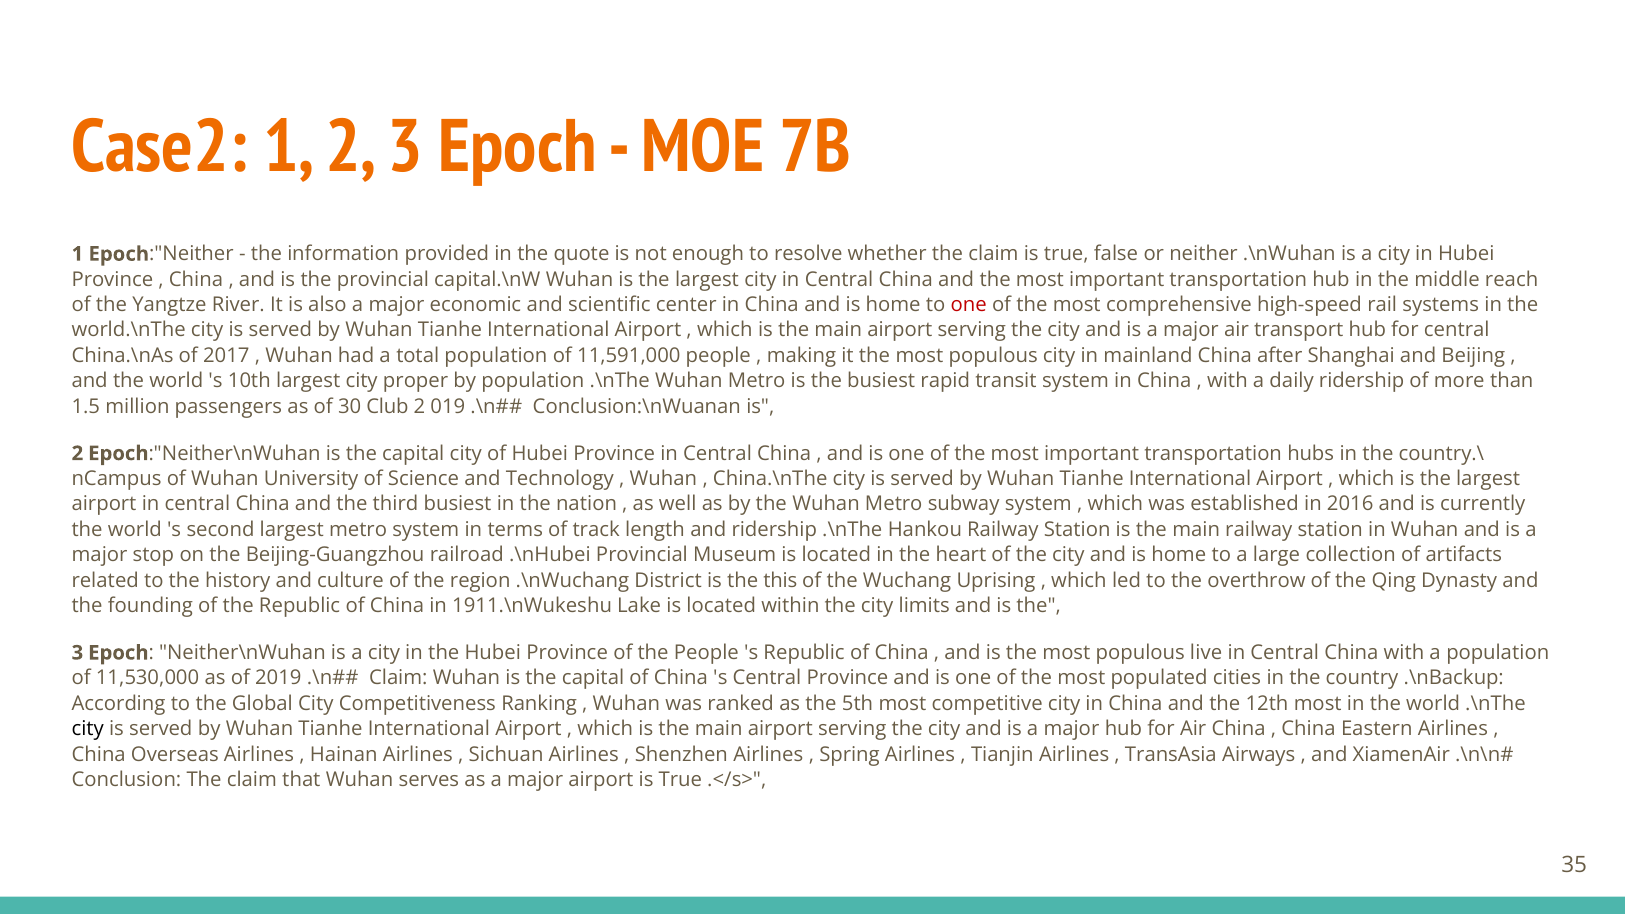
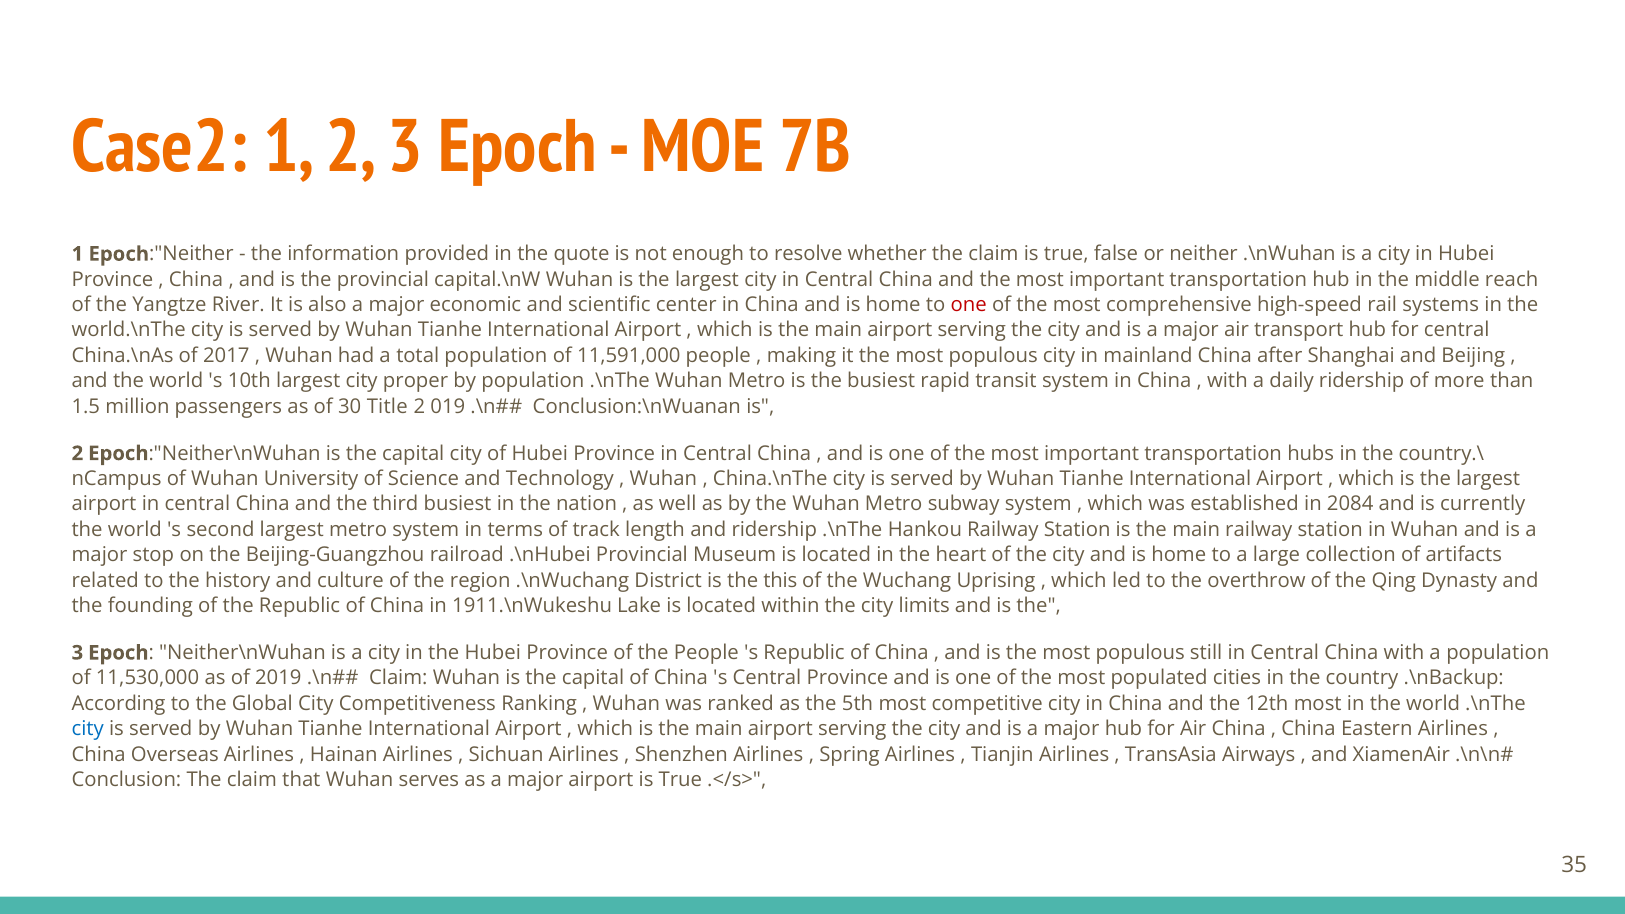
Club: Club -> Title
2016: 2016 -> 2084
live: live -> still
city at (88, 729) colour: black -> blue
